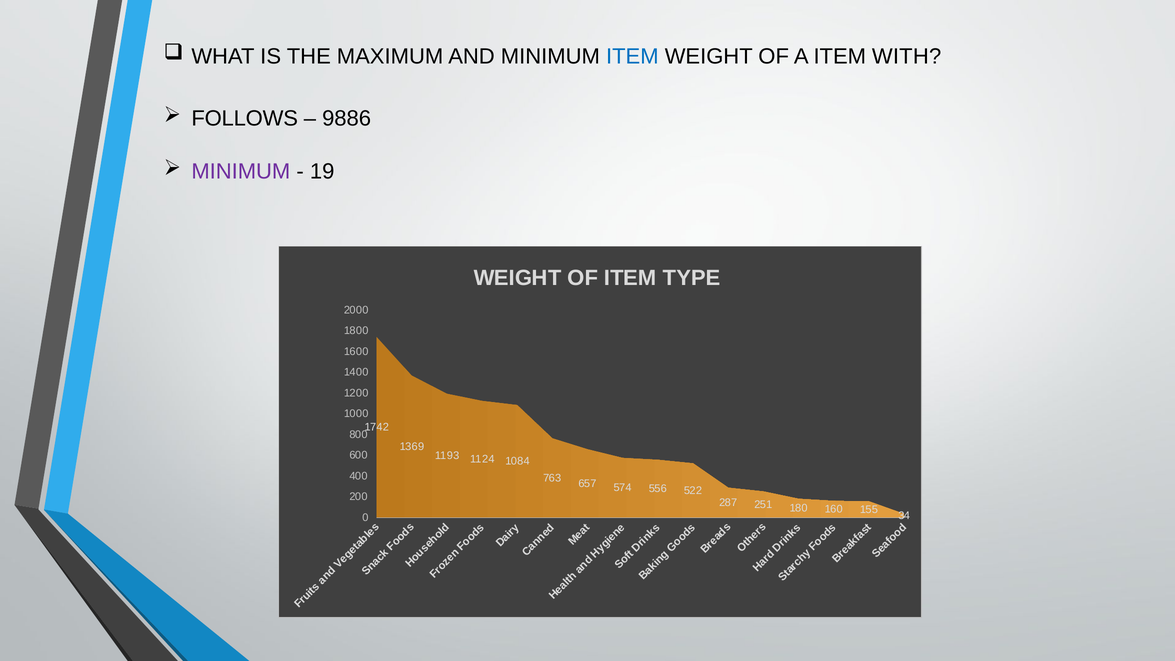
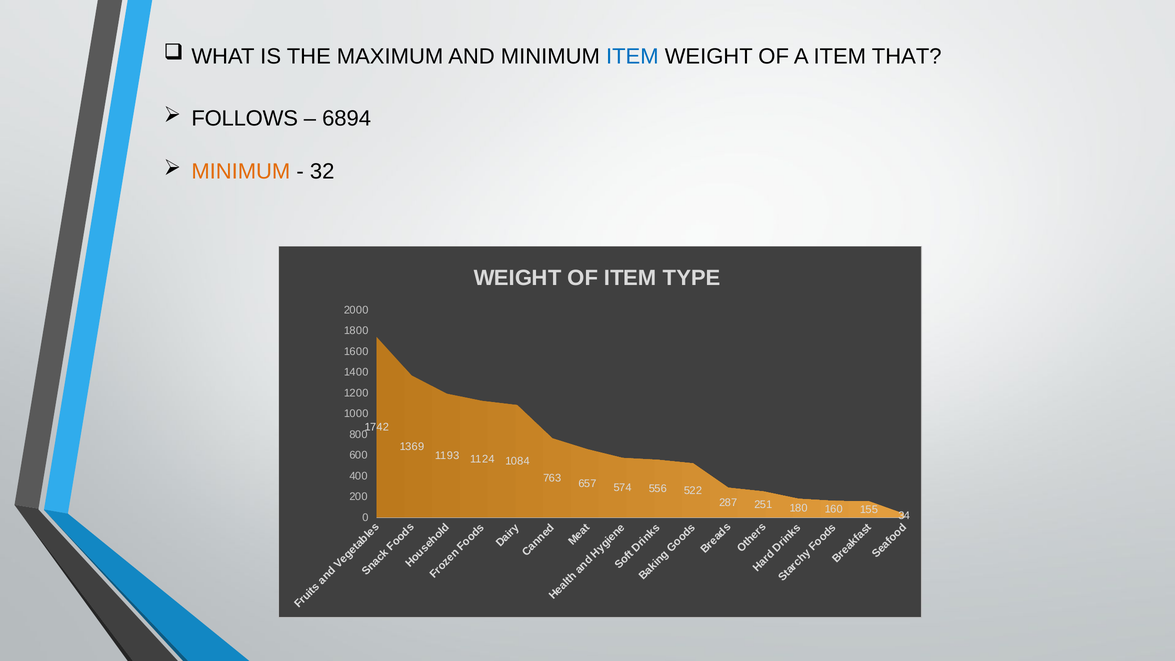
WITH: WITH -> THAT
9886: 9886 -> 6894
MINIMUM at (241, 171) colour: purple -> orange
19: 19 -> 32
